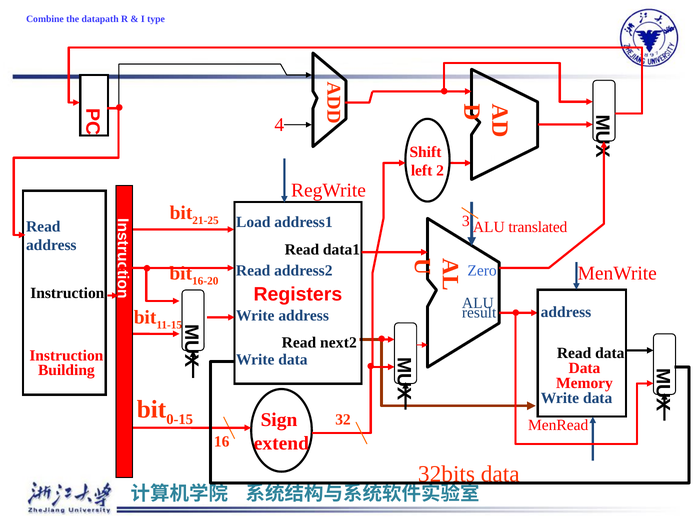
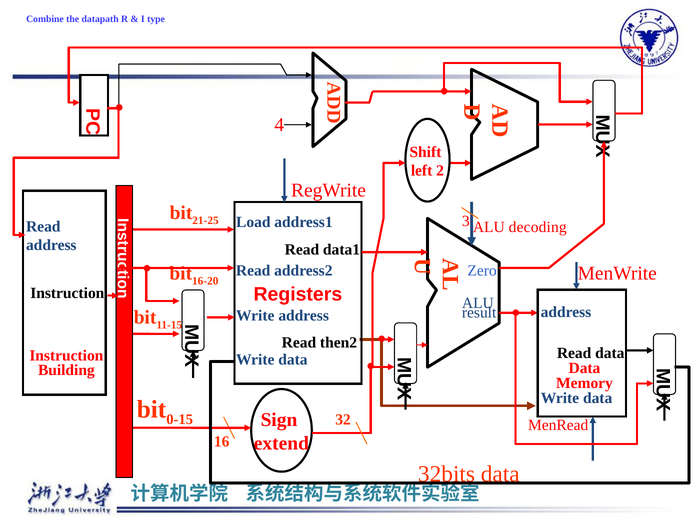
translated: translated -> decoding
next2: next2 -> then2
